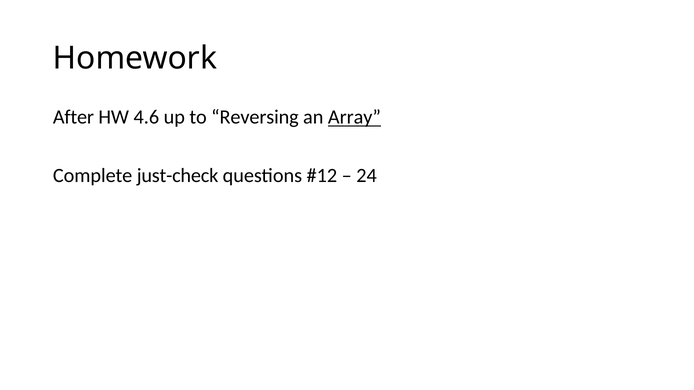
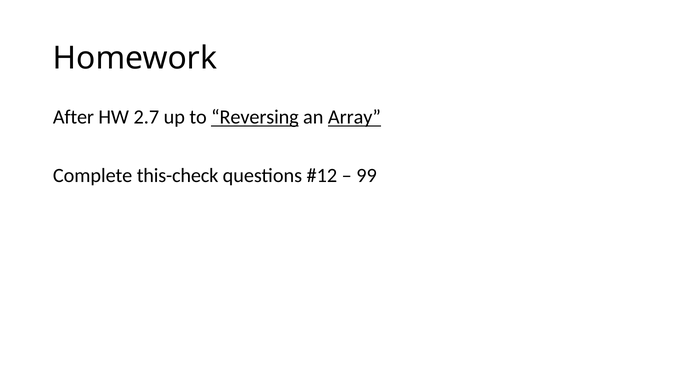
4.6: 4.6 -> 2.7
Reversing underline: none -> present
just-check: just-check -> this-check
24: 24 -> 99
